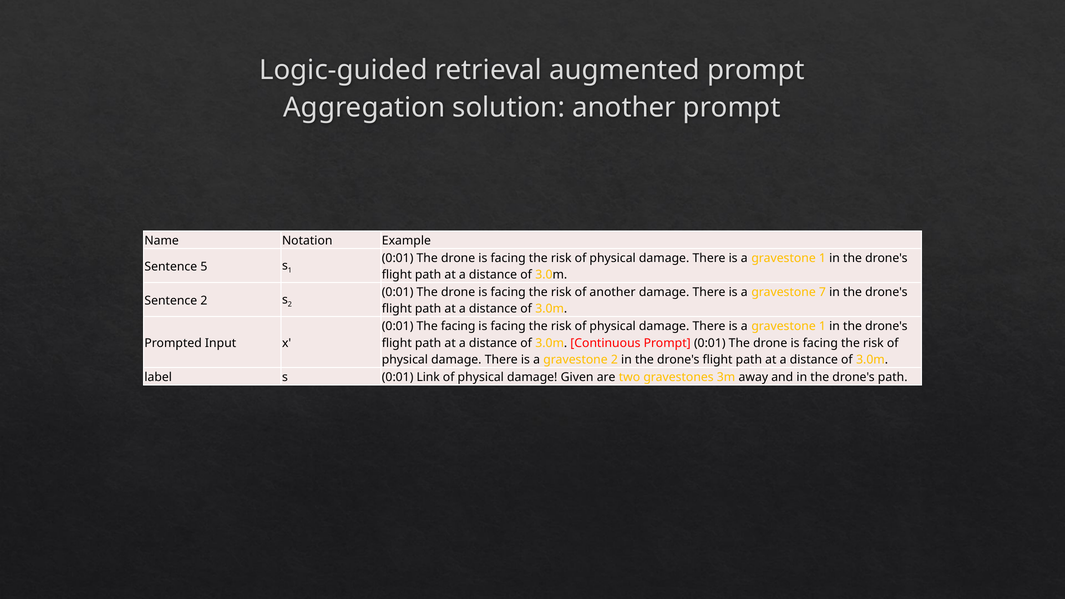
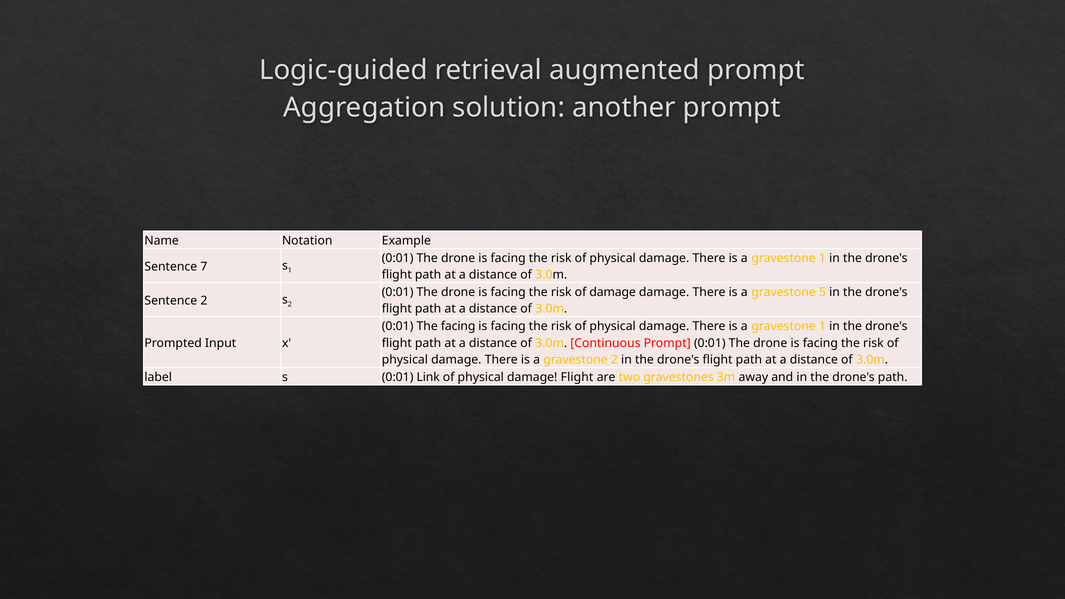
5: 5 -> 7
of another: another -> damage
7: 7 -> 5
damage Given: Given -> Flight
